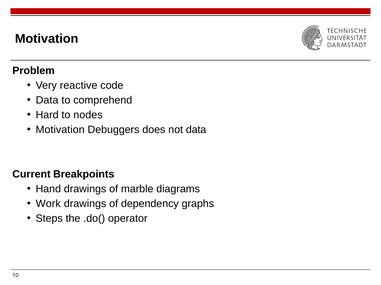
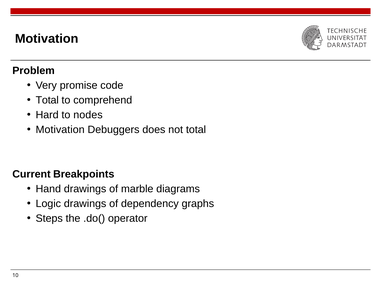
reactive: reactive -> promise
Data at (47, 100): Data -> Total
not data: data -> total
Work: Work -> Logic
